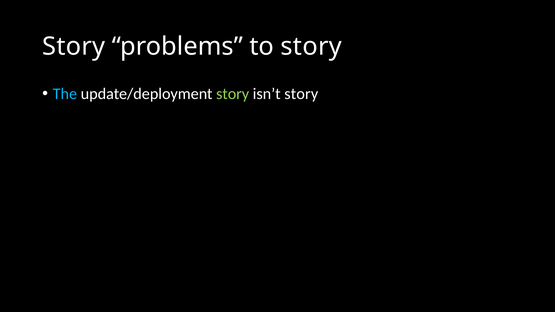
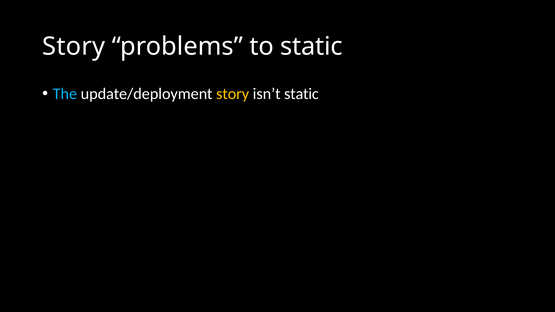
to story: story -> static
story at (233, 94) colour: light green -> yellow
isn’t story: story -> static
